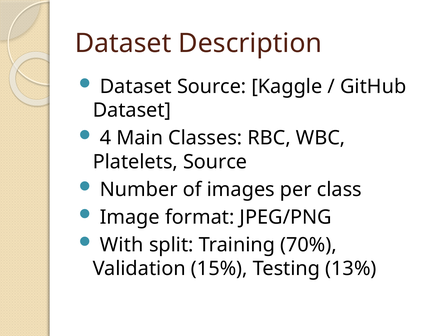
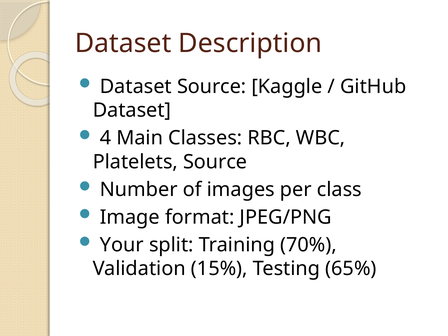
With: With -> Your
13%: 13% -> 65%
